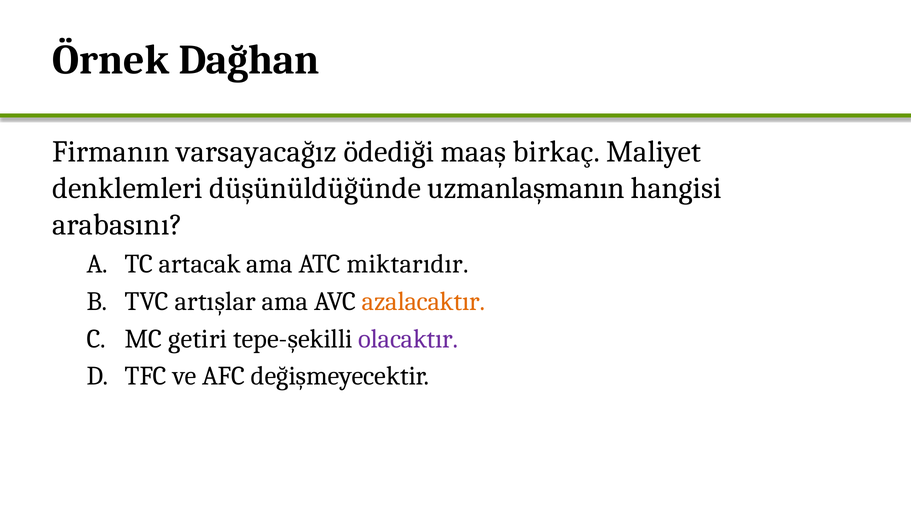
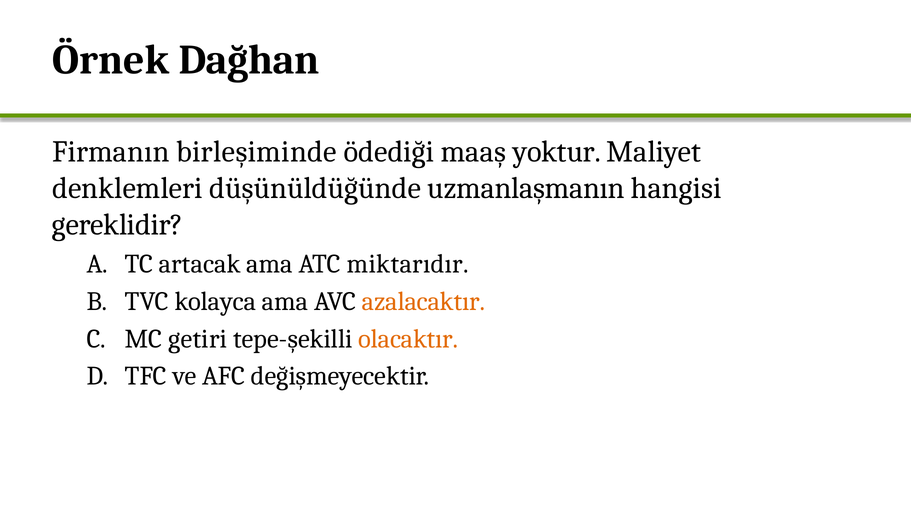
varsayacağız: varsayacağız -> birleşiminde
birkaç: birkaç -> yoktur
arabasını: arabasını -> gereklidir
artışlar: artışlar -> kolayca
olacaktır colour: purple -> orange
